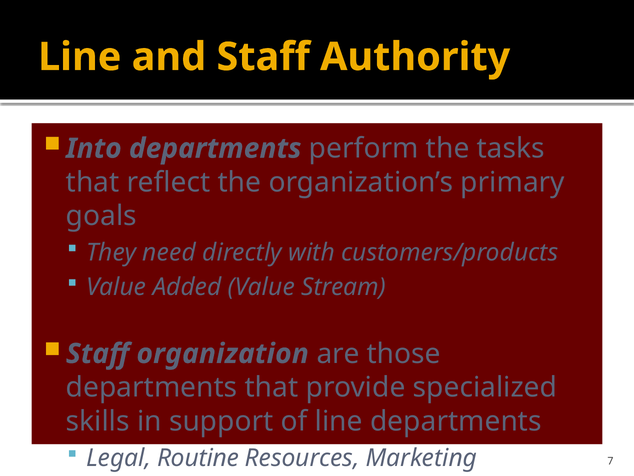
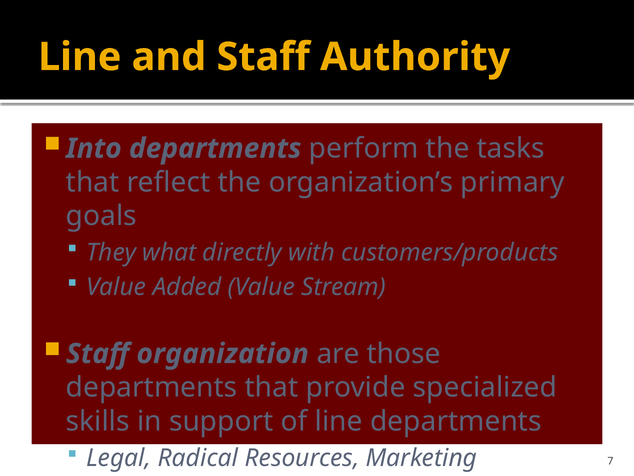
need: need -> what
Routine: Routine -> Radical
